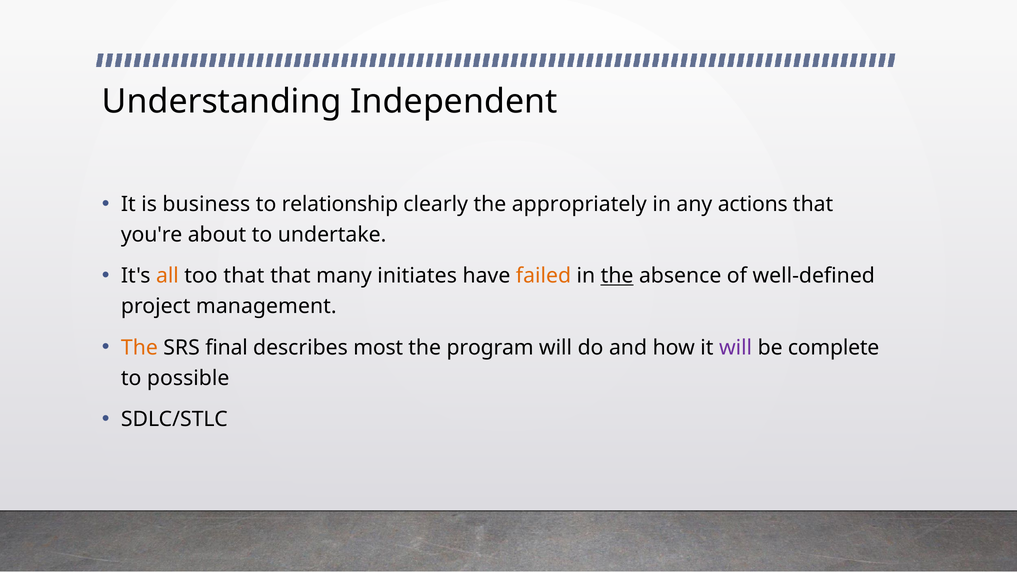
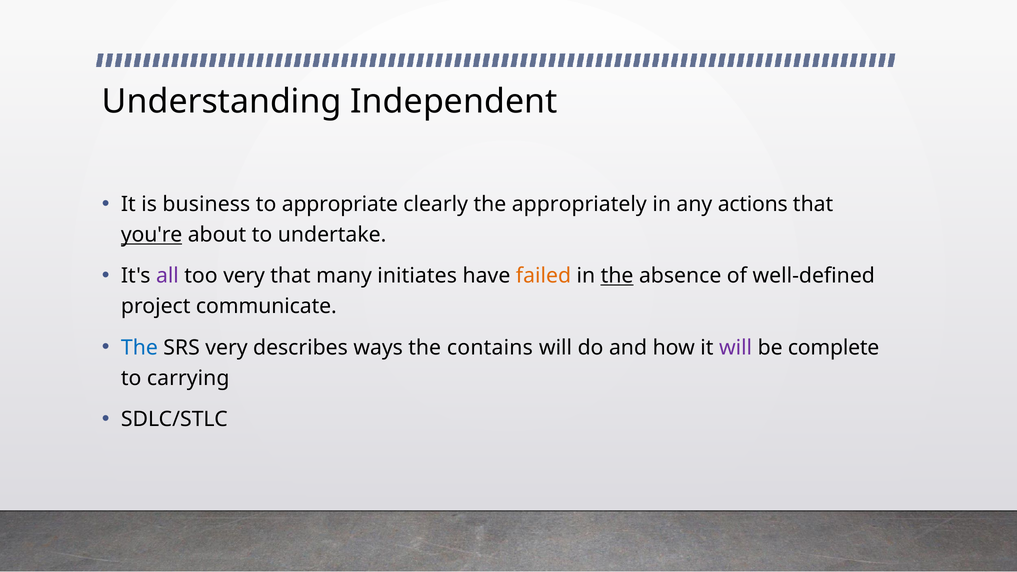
relationship: relationship -> appropriate
you're underline: none -> present
all colour: orange -> purple
too that: that -> very
management: management -> communicate
The at (139, 348) colour: orange -> blue
SRS final: final -> very
most: most -> ways
program: program -> contains
possible: possible -> carrying
